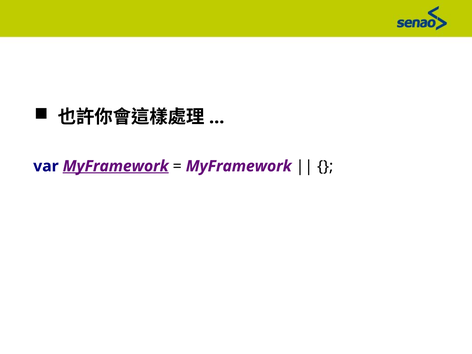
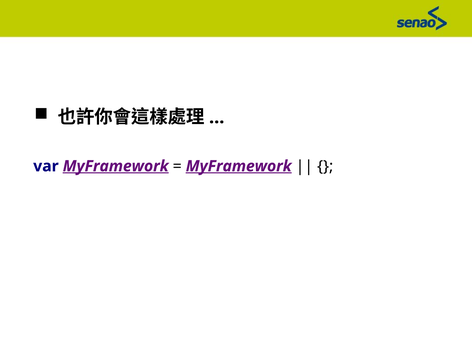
MyFramework at (239, 166) underline: none -> present
